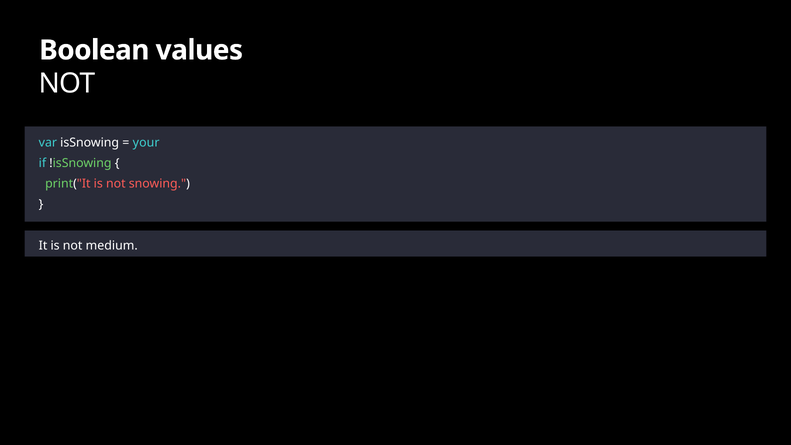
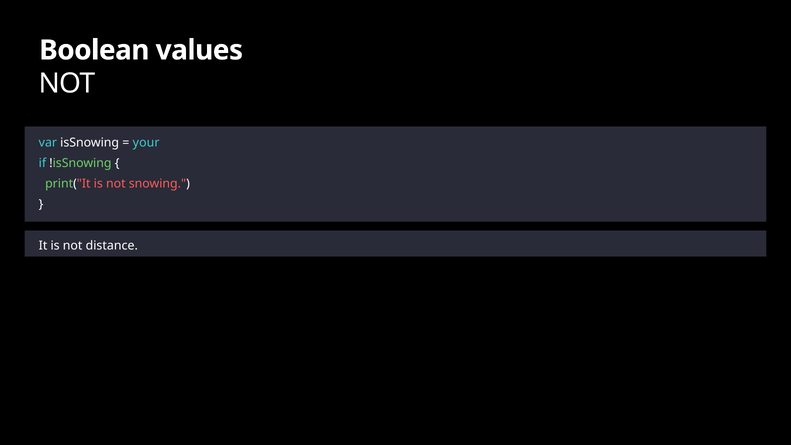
medium: medium -> distance
